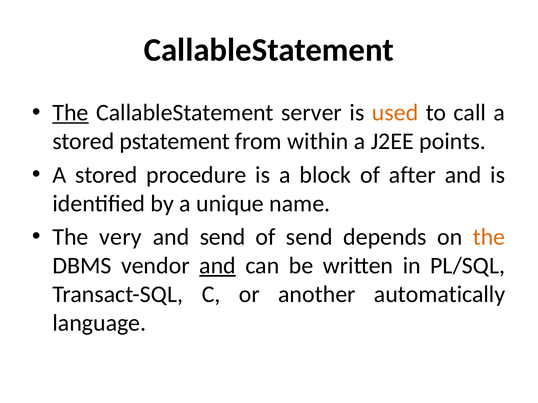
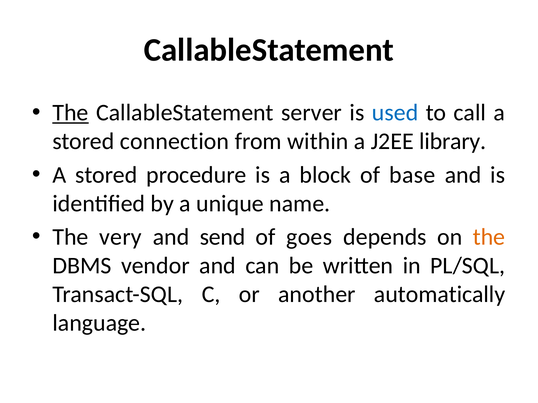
used colour: orange -> blue
pstatement: pstatement -> connection
points: points -> library
after: after -> base
of send: send -> goes
and at (218, 266) underline: present -> none
